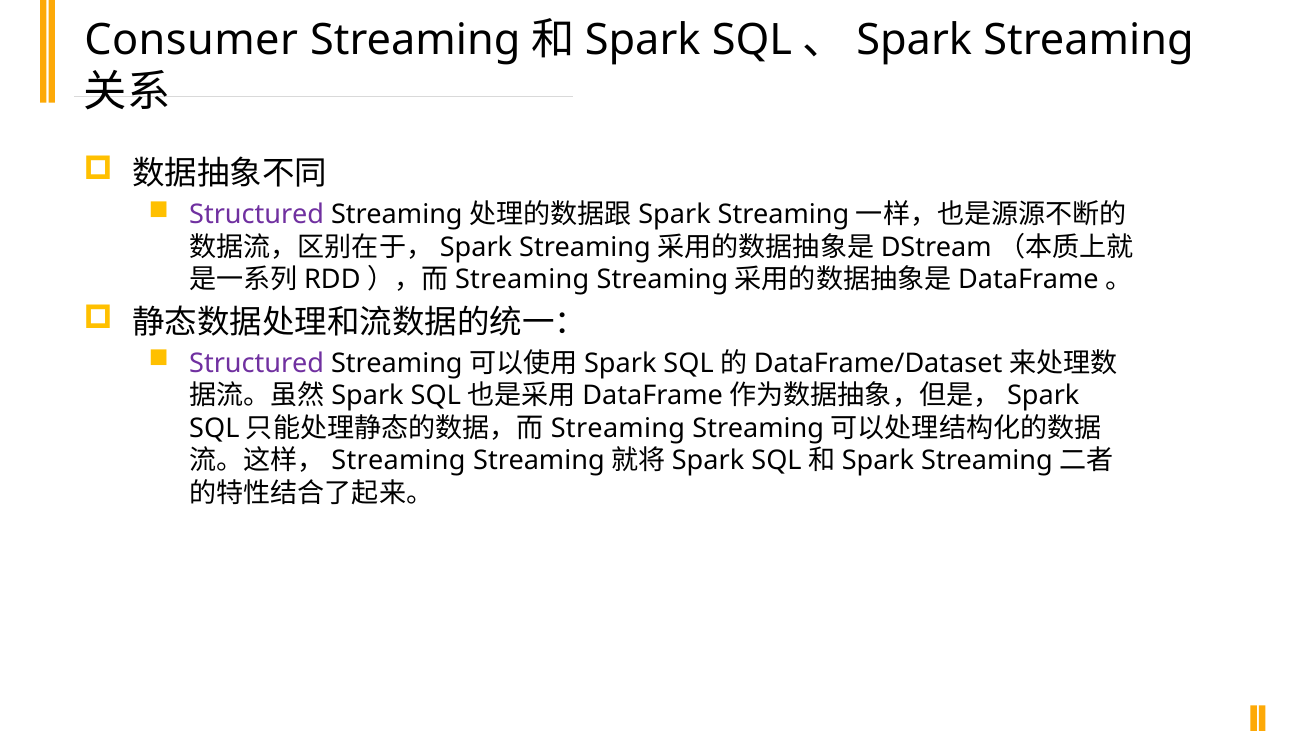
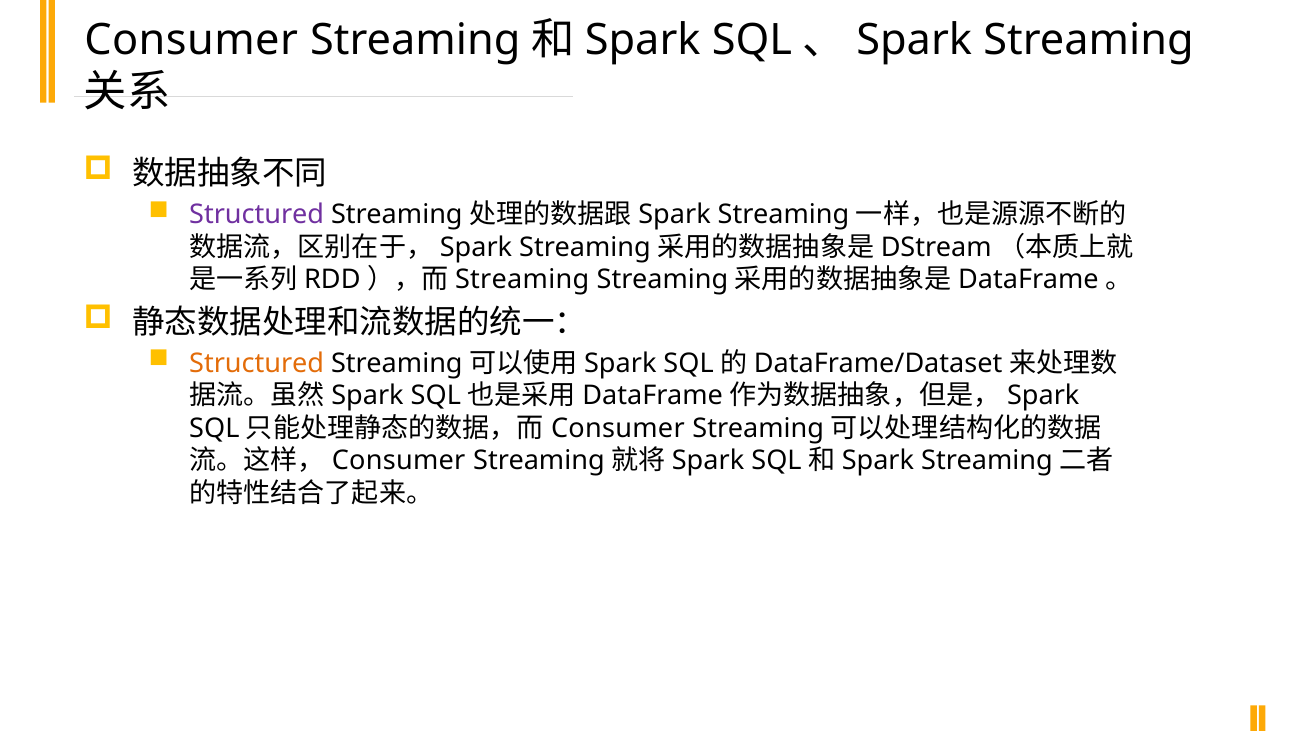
Structured at (257, 363) colour: purple -> orange
Streaming at (618, 428): Streaming -> Consumer
Streaming at (399, 461): Streaming -> Consumer
